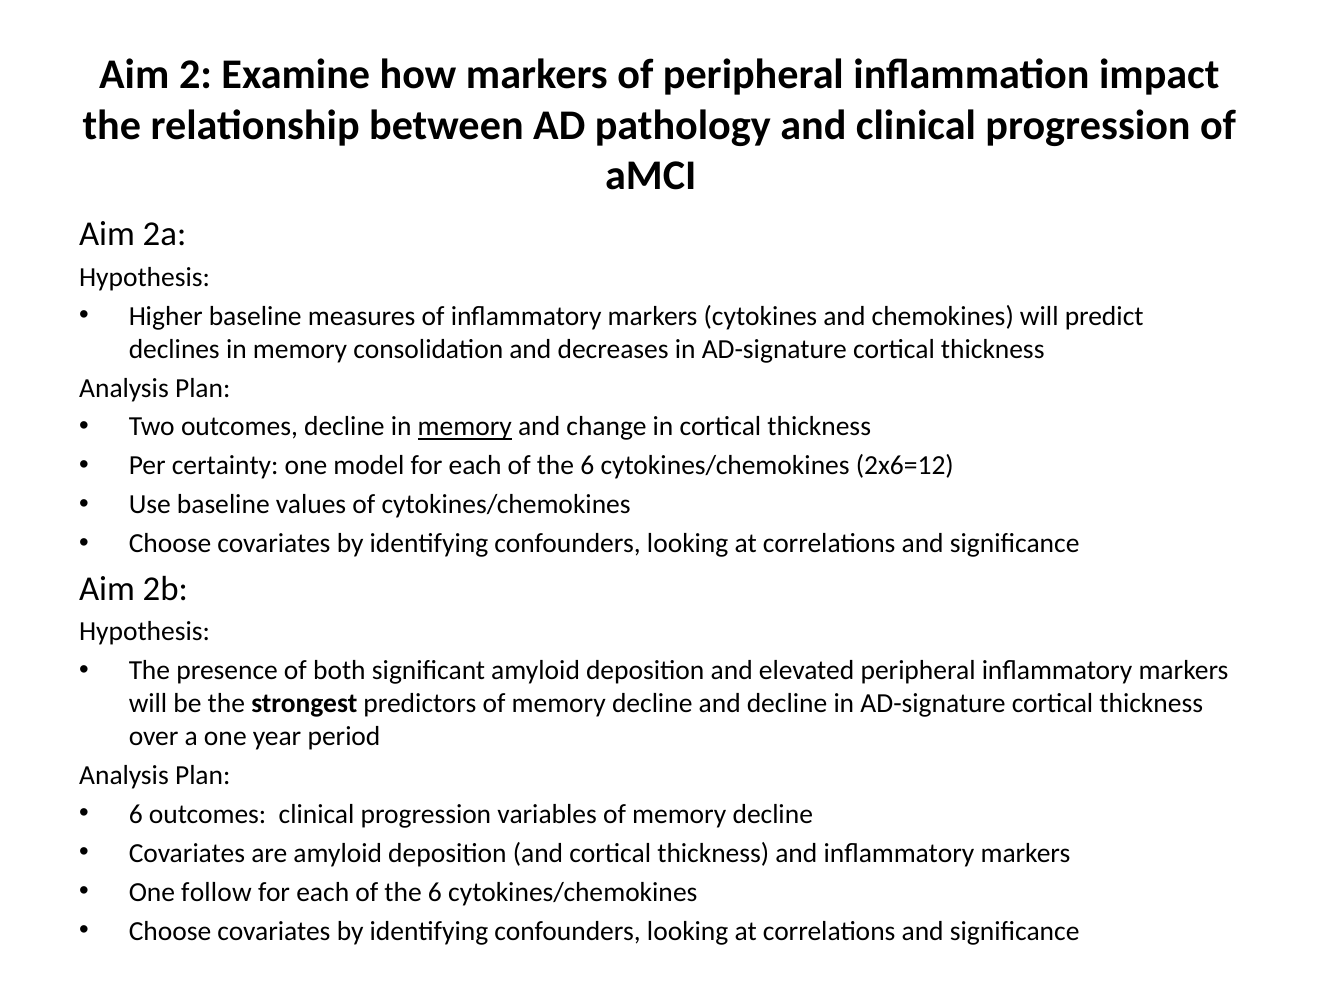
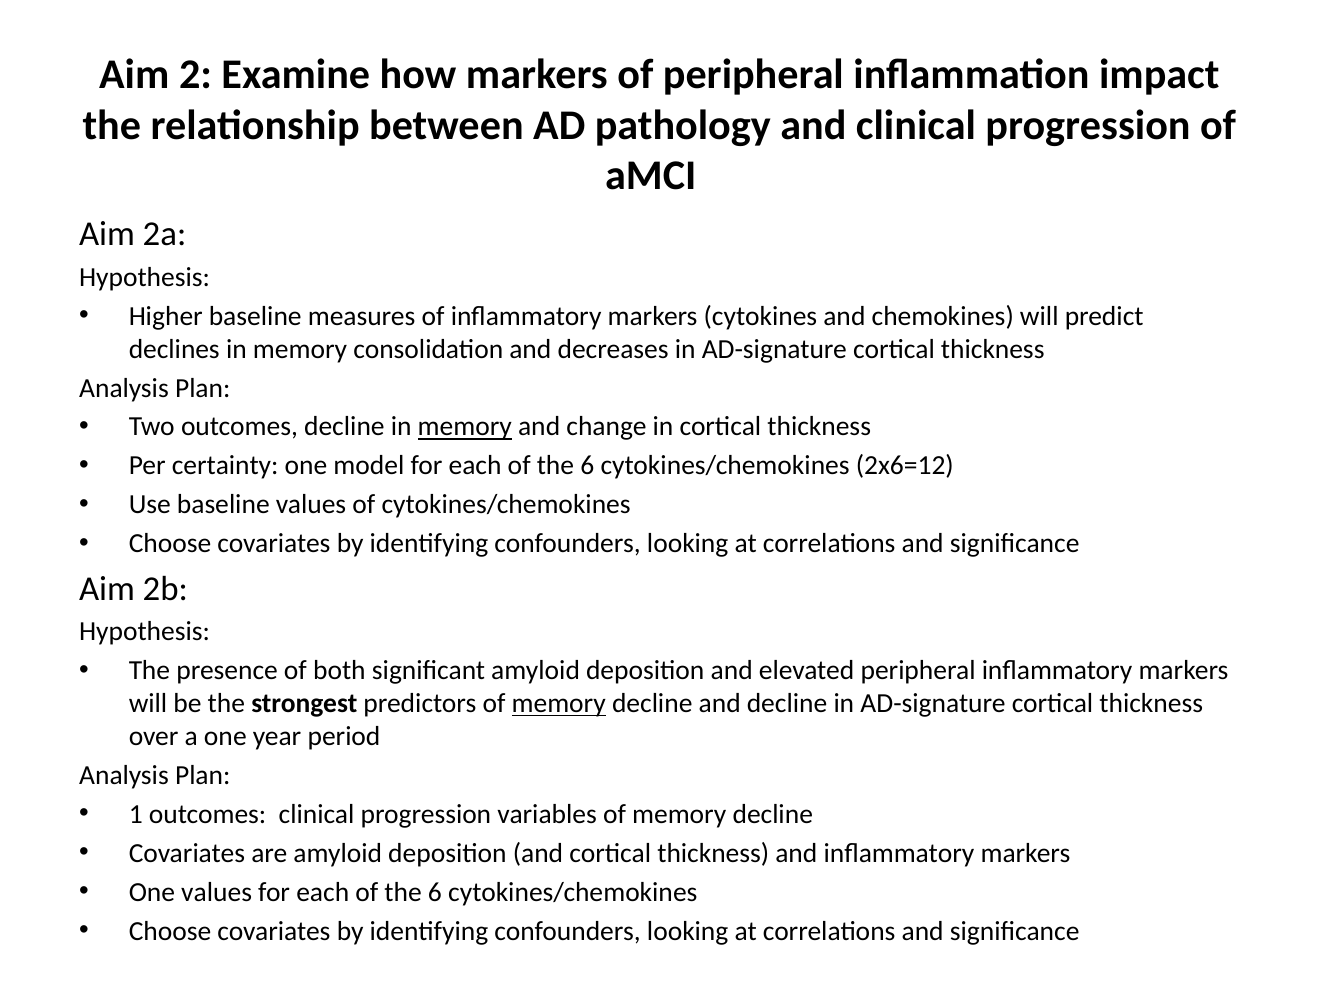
memory at (559, 703) underline: none -> present
6 at (136, 814): 6 -> 1
One follow: follow -> values
